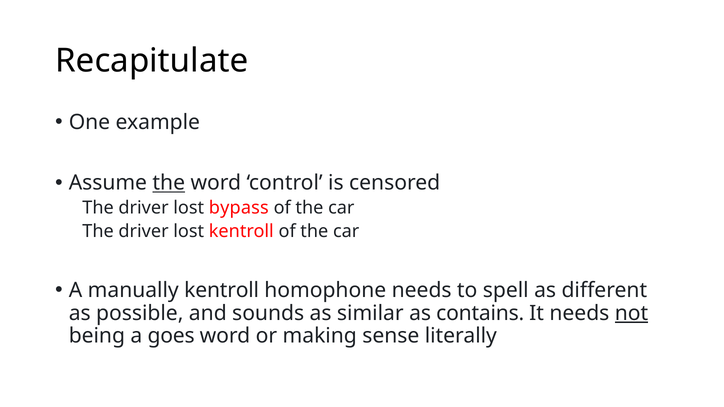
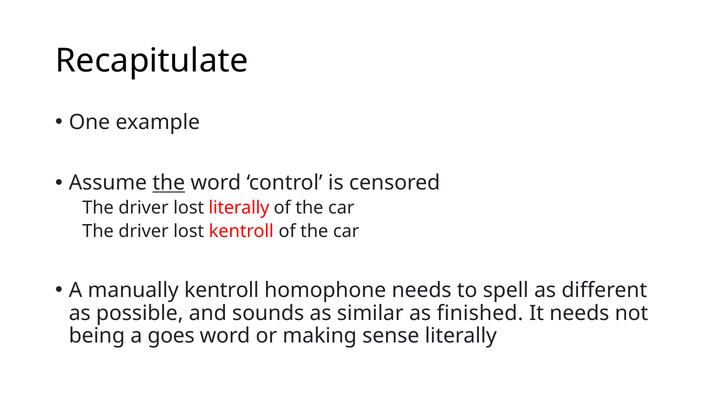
lost bypass: bypass -> literally
contains: contains -> finished
not underline: present -> none
